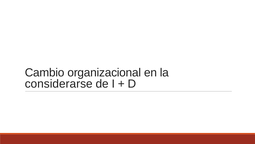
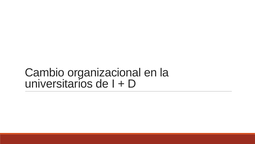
considerarse: considerarse -> universitarios
